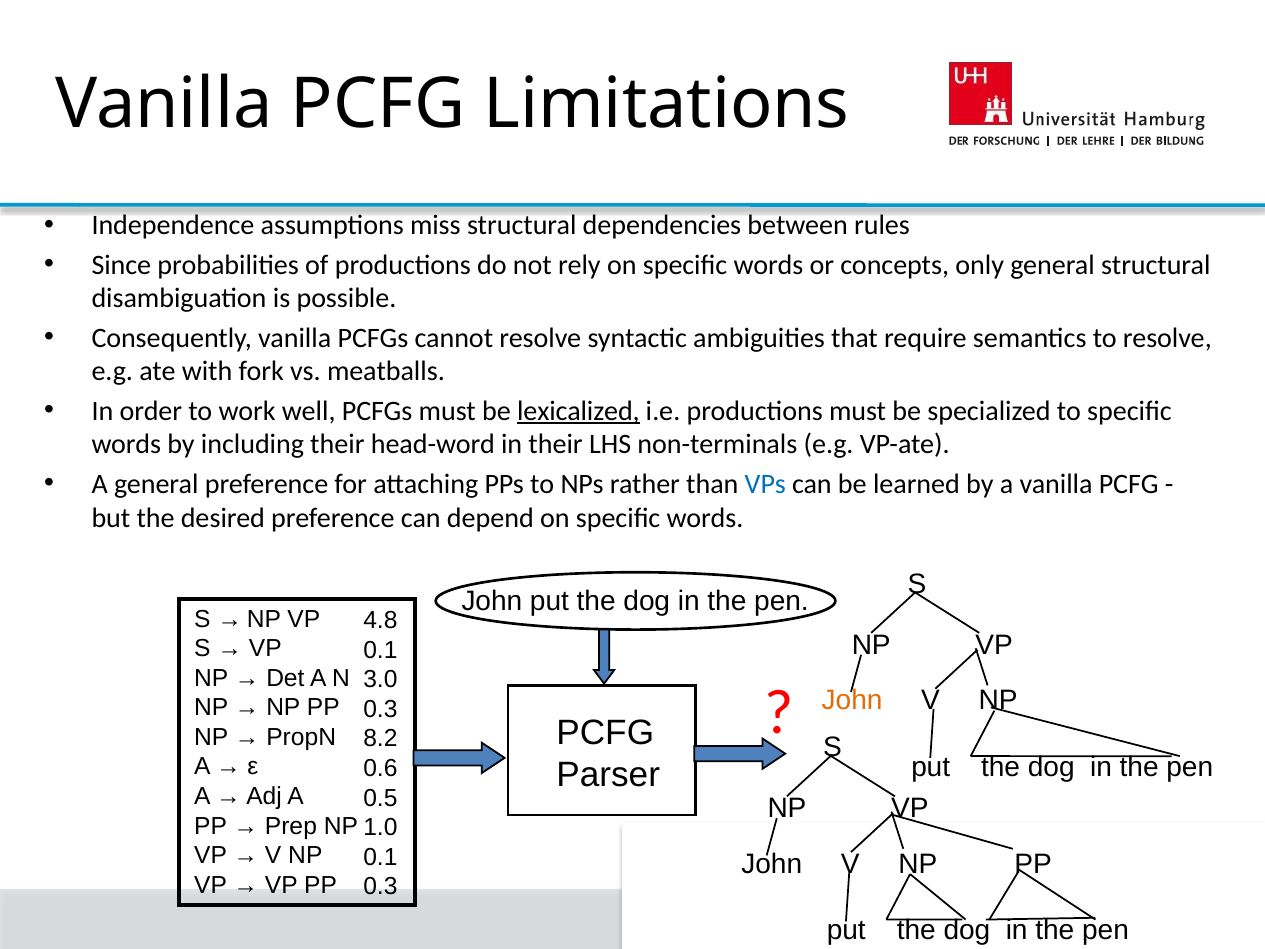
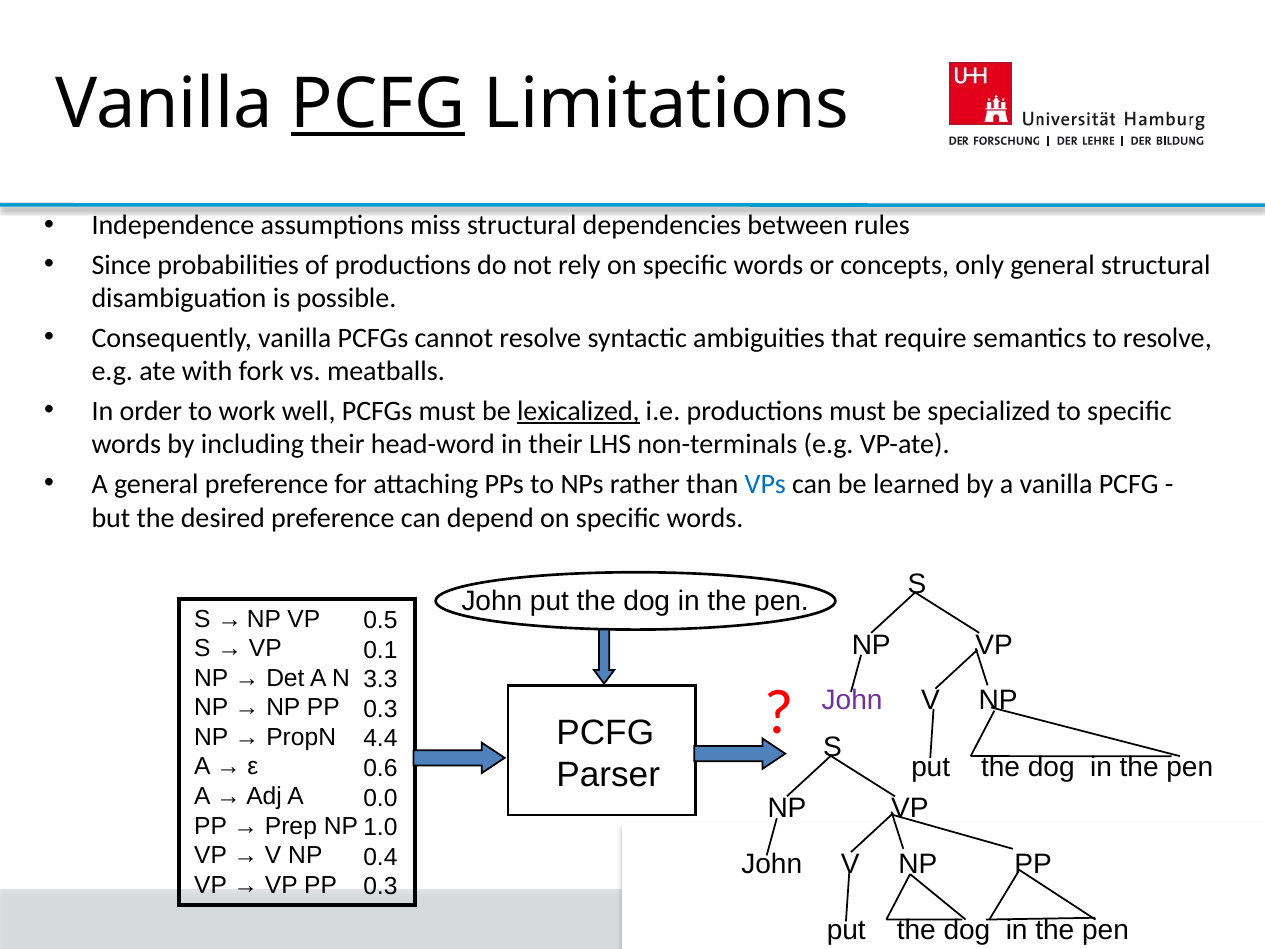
PCFG at (378, 104) underline: none -> present
4.8: 4.8 -> 0.5
3.0: 3.0 -> 3.3
John at (852, 700) colour: orange -> purple
8.2: 8.2 -> 4.4
0.5: 0.5 -> 0.0
0.1 at (380, 857): 0.1 -> 0.4
